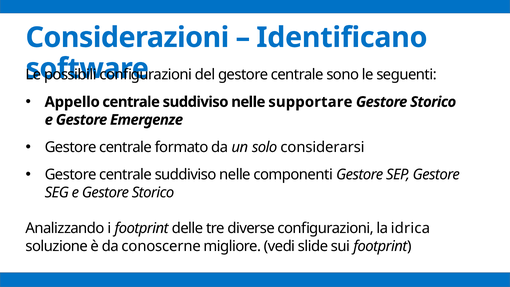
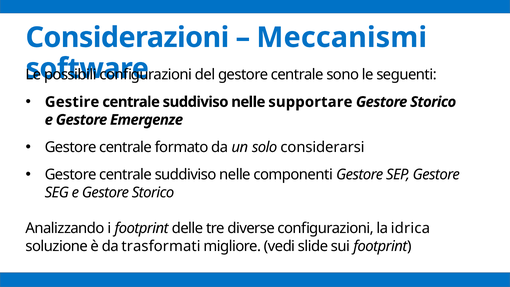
Identificano: Identificano -> Meccanismi
Appello: Appello -> Gestire
conoscerne: conoscerne -> trasformati
